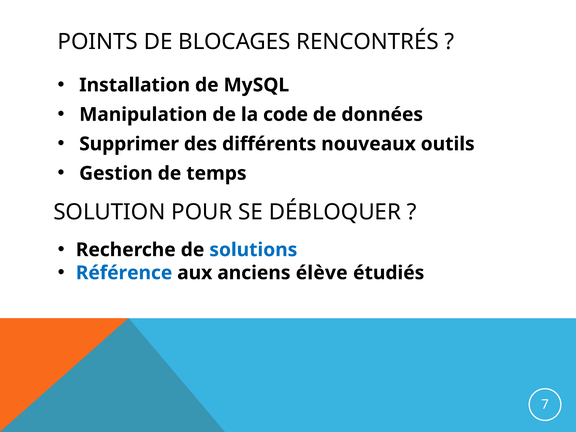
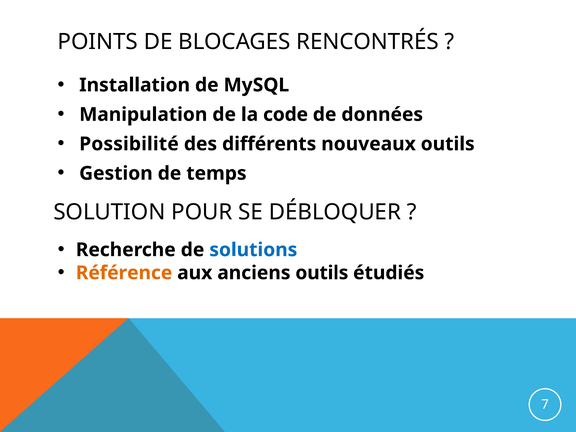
Supprimer: Supprimer -> Possibilité
Référence colour: blue -> orange
anciens élève: élève -> outils
